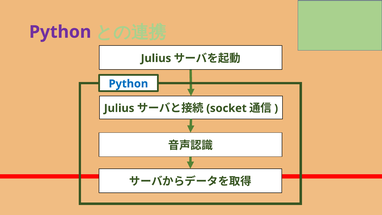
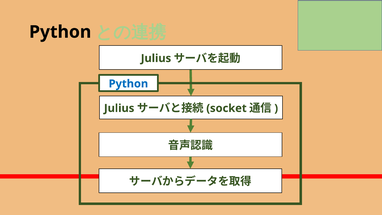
Python at (60, 32) colour: purple -> black
